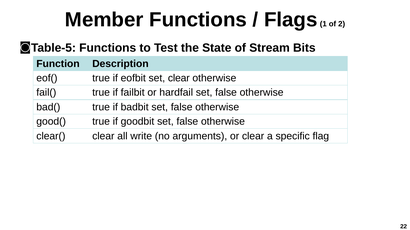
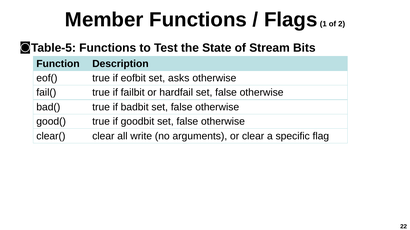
set clear: clear -> asks
